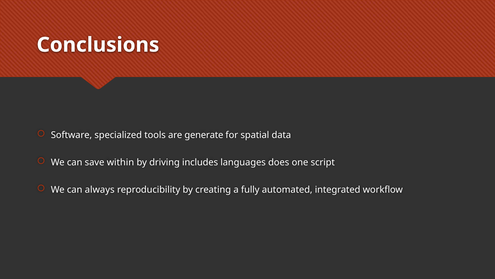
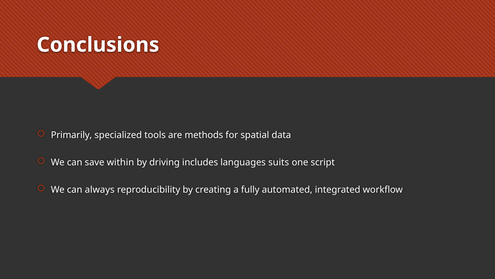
Software: Software -> Primarily
generate: generate -> methods
does: does -> suits
